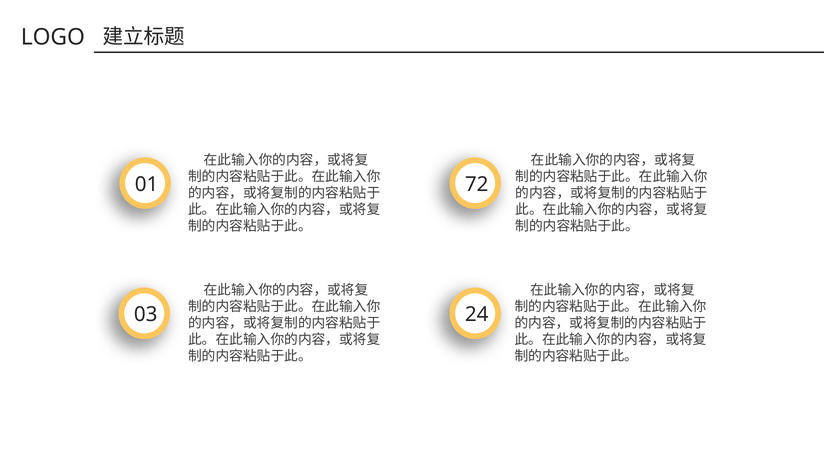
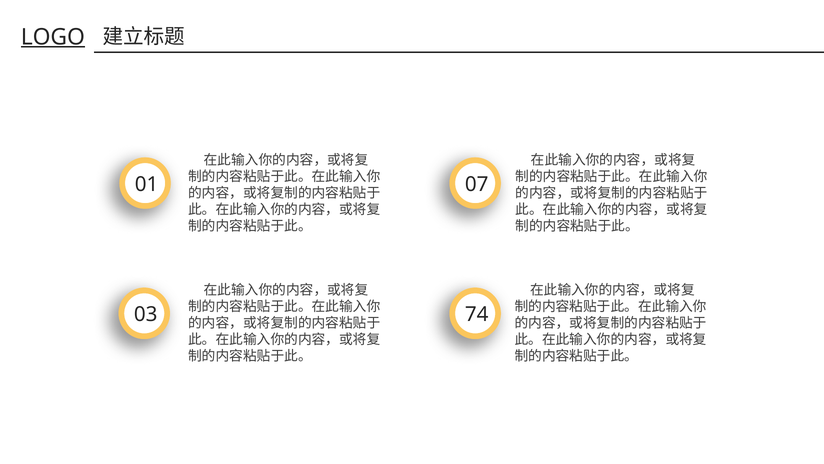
LOGO underline: none -> present
72: 72 -> 07
24: 24 -> 74
